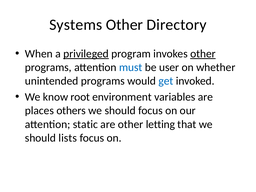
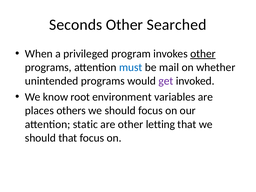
Systems: Systems -> Seconds
Directory: Directory -> Searched
privileged underline: present -> none
user: user -> mail
get colour: blue -> purple
should lists: lists -> that
